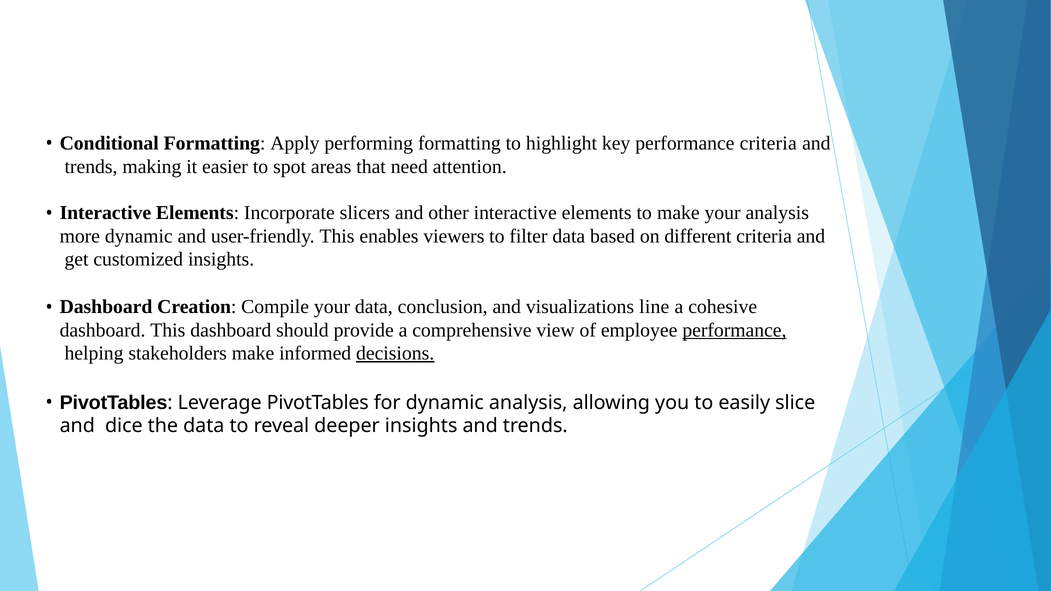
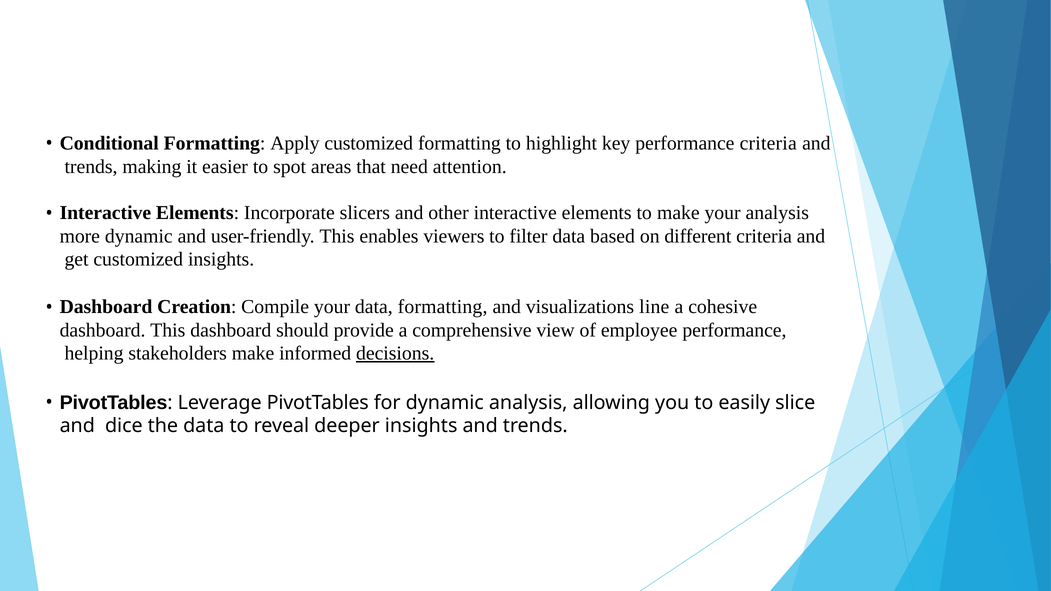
Apply performing: performing -> customized
data conclusion: conclusion -> formatting
performance at (734, 330) underline: present -> none
